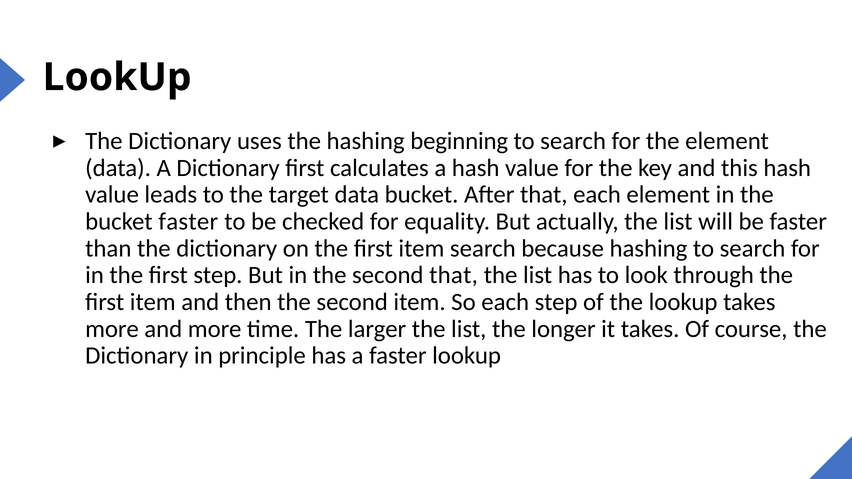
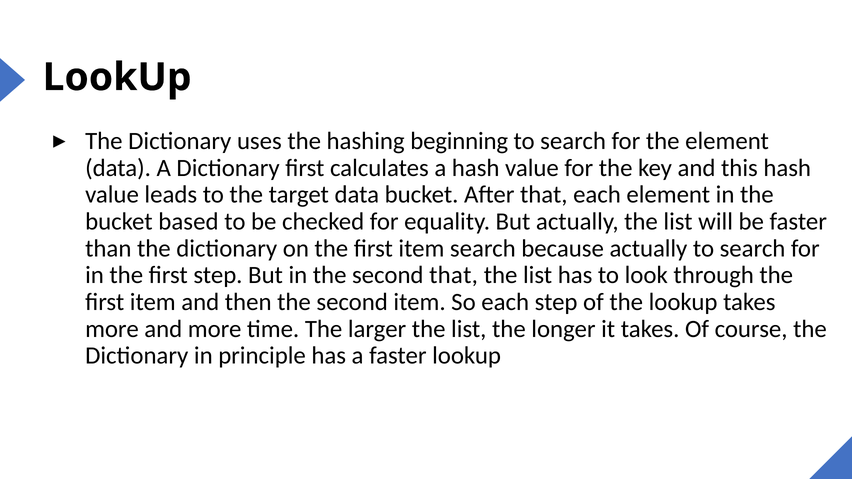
bucket faster: faster -> based
because hashing: hashing -> actually
